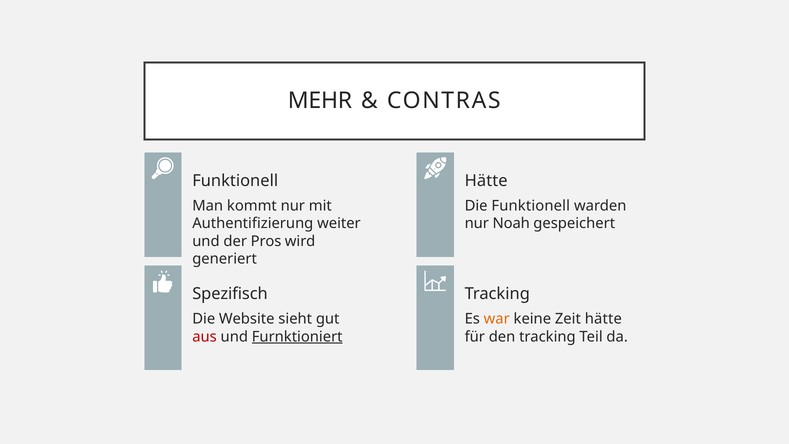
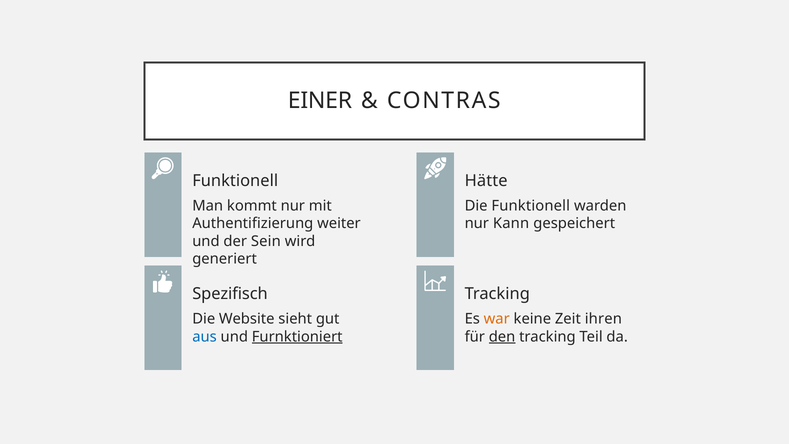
MEHR: MEHR -> EINER
Noah: Noah -> Kann
Pros: Pros -> Sein
Zeit hätte: hätte -> ihren
aus colour: red -> blue
den underline: none -> present
